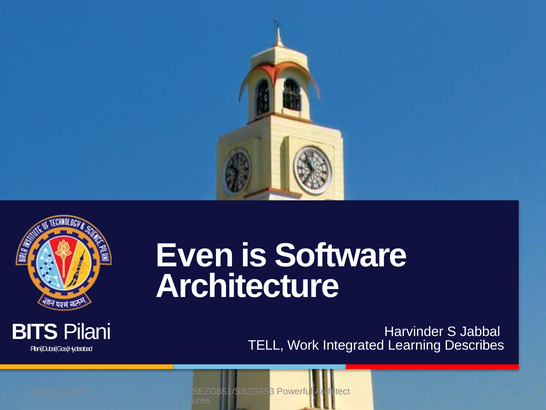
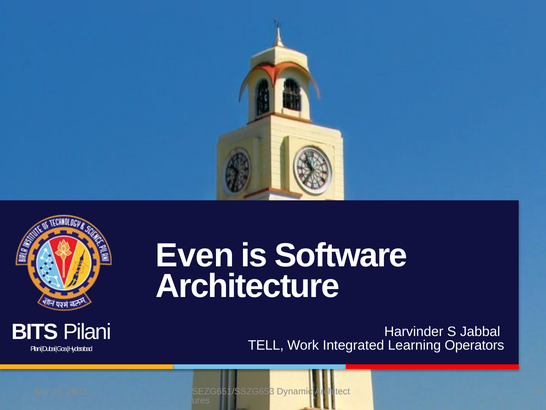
Describes: Describes -> Operators
Powerful: Powerful -> Dynamic
